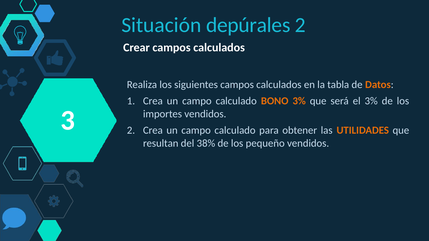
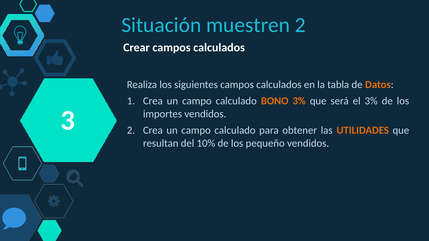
depúrales: depúrales -> muestren
38%: 38% -> 10%
